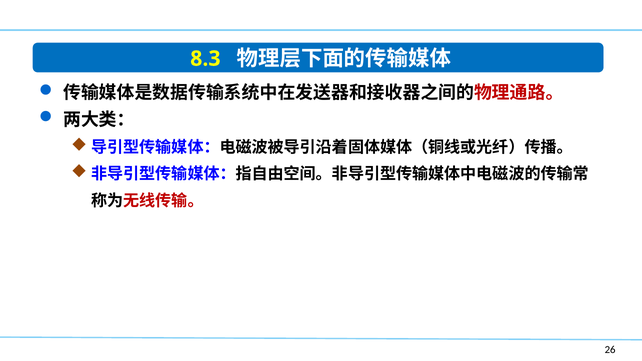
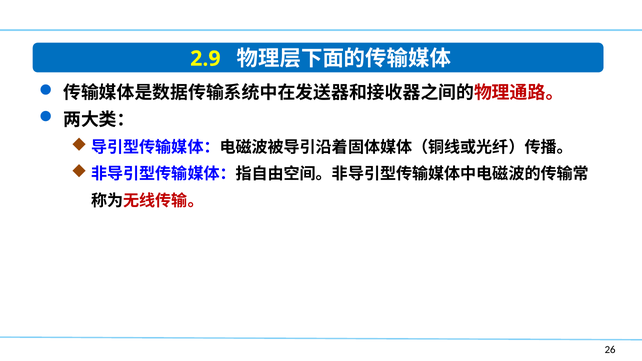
8.3: 8.3 -> 2.9
